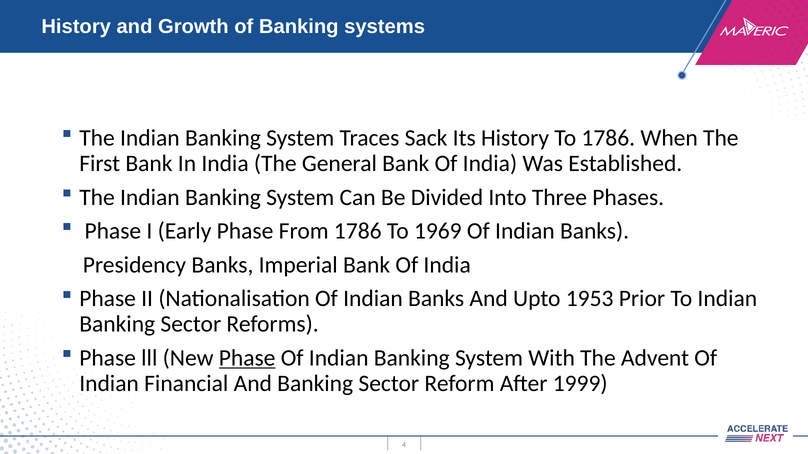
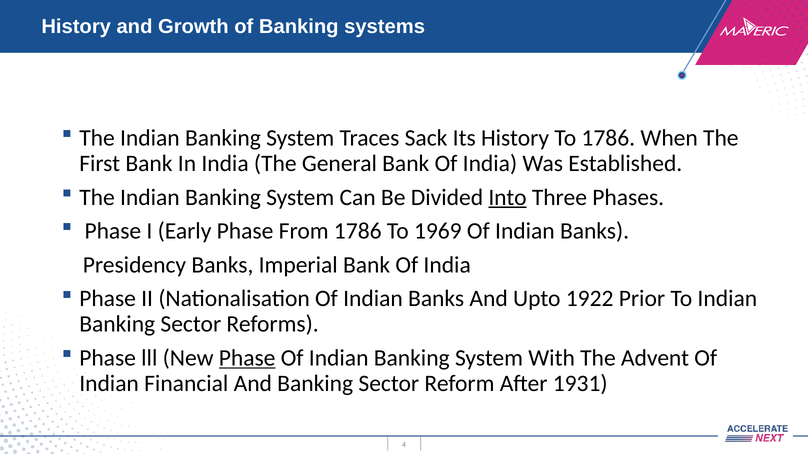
Into underline: none -> present
1953: 1953 -> 1922
1999: 1999 -> 1931
